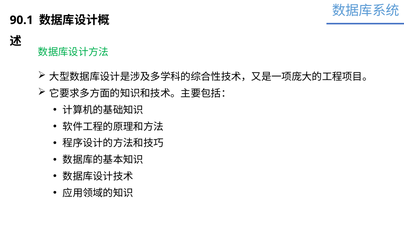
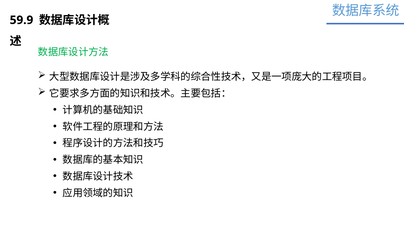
90.1: 90.1 -> 59.9
